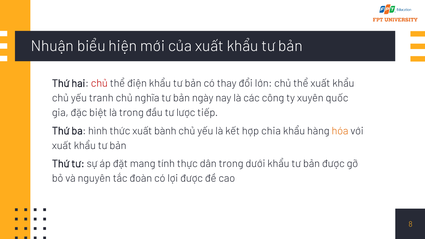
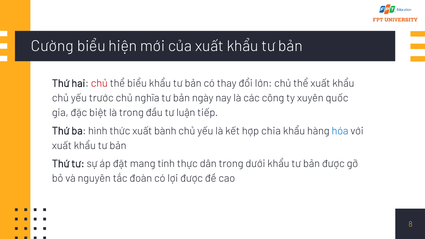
Nhuận: Nhuận -> Cường
thể điện: điện -> biểu
tranh: tranh -> trước
lược: lược -> luận
hóa colour: orange -> blue
